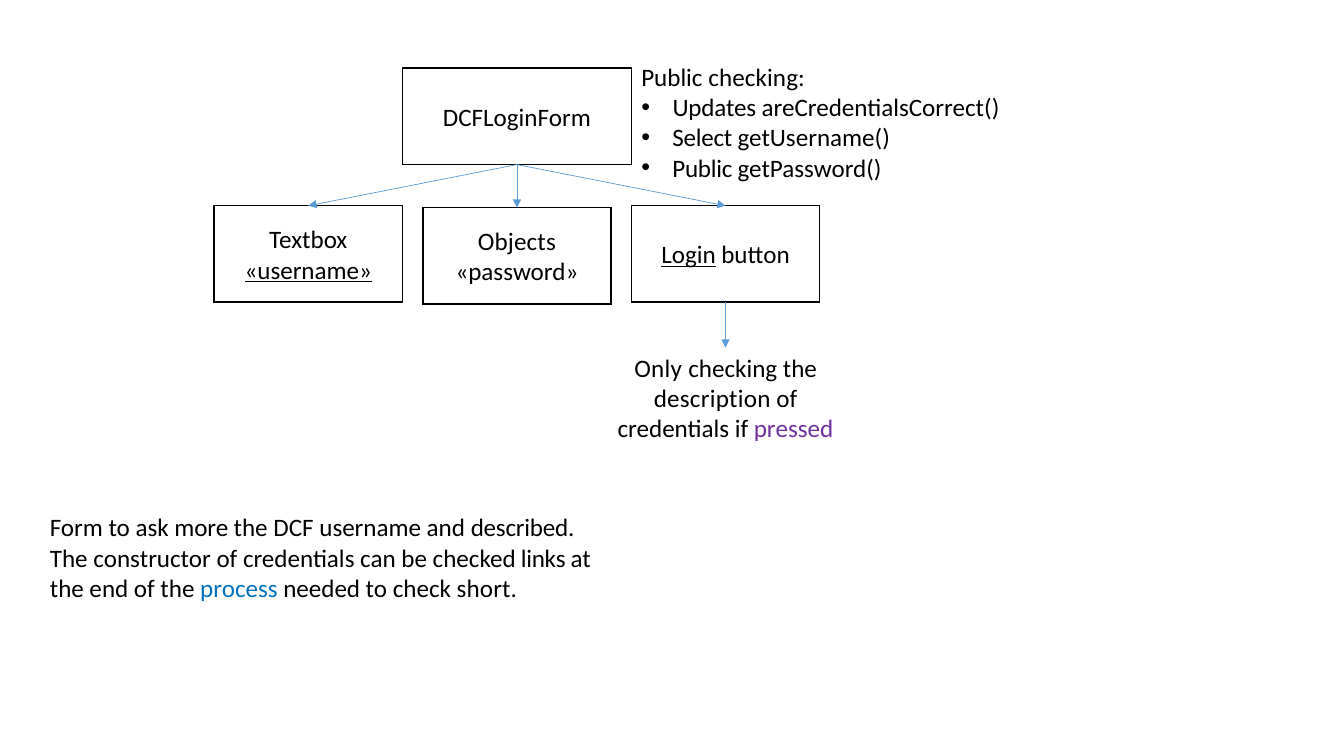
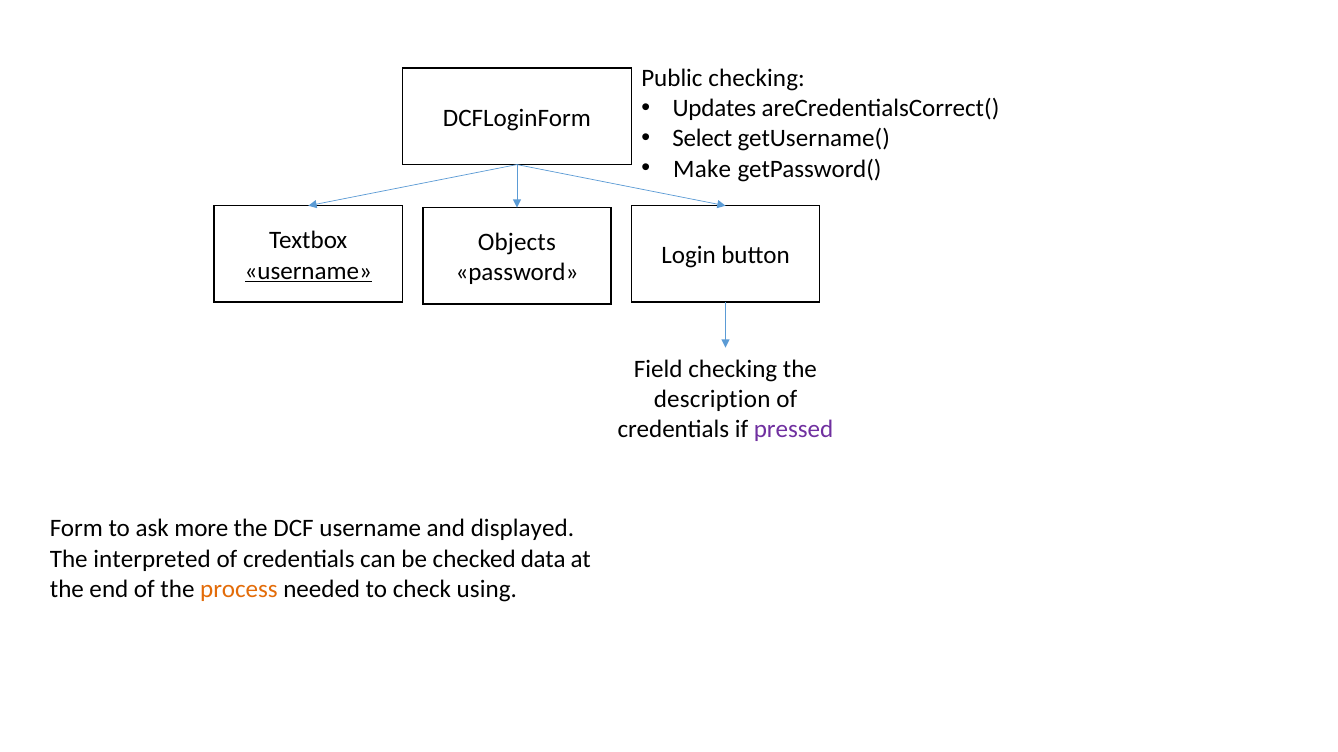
Public at (702, 169): Public -> Make
Login underline: present -> none
Only: Only -> Field
described: described -> displayed
constructor: constructor -> interpreted
links: links -> data
process colour: blue -> orange
short: short -> using
